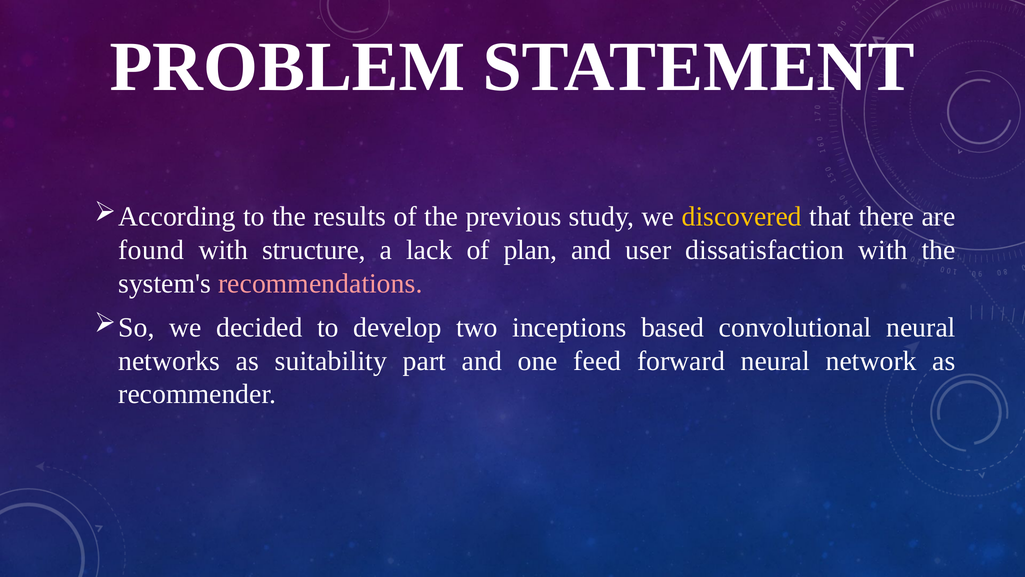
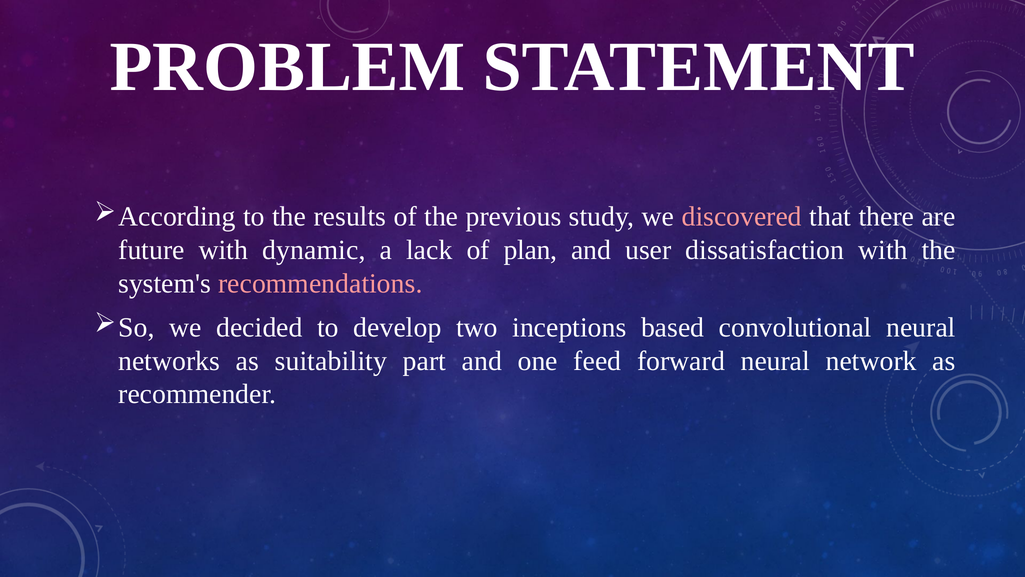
discovered colour: yellow -> pink
found: found -> future
structure: structure -> dynamic
